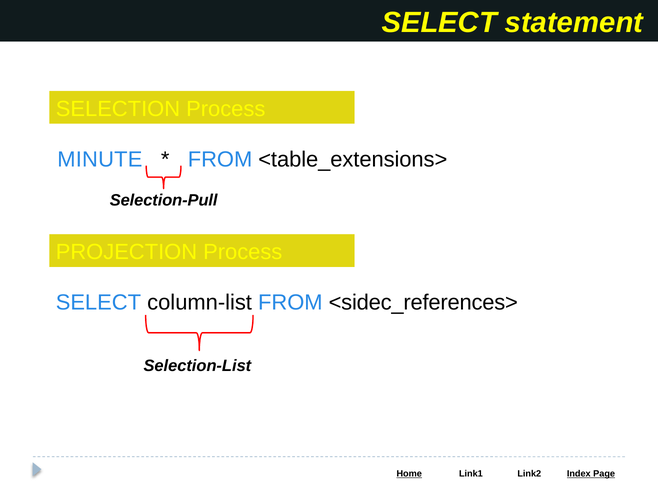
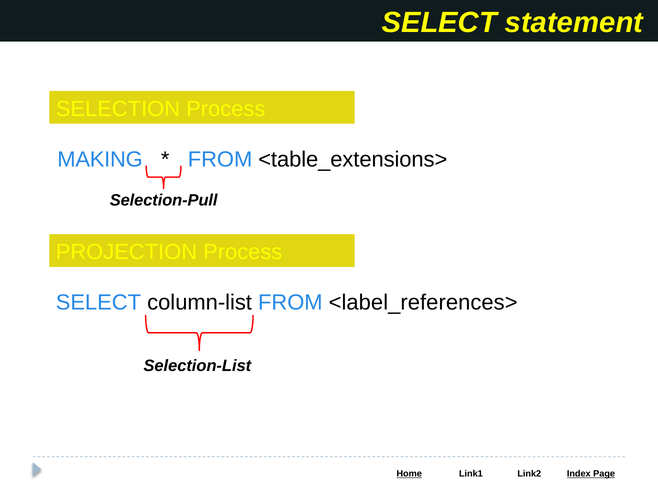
MINUTE: MINUTE -> MAKING
<sidec_references>: <sidec_references> -> <label_references>
